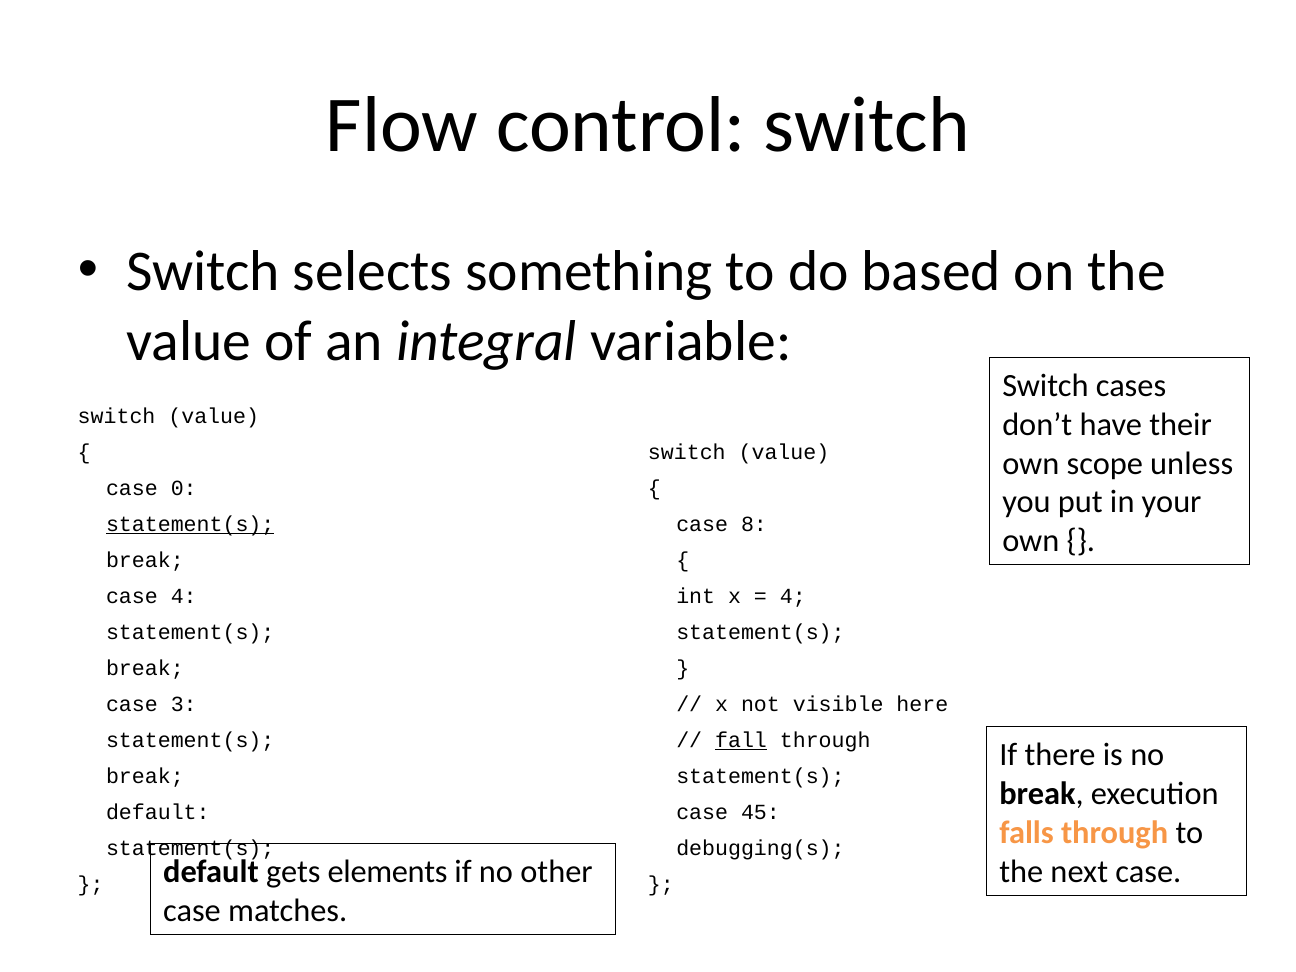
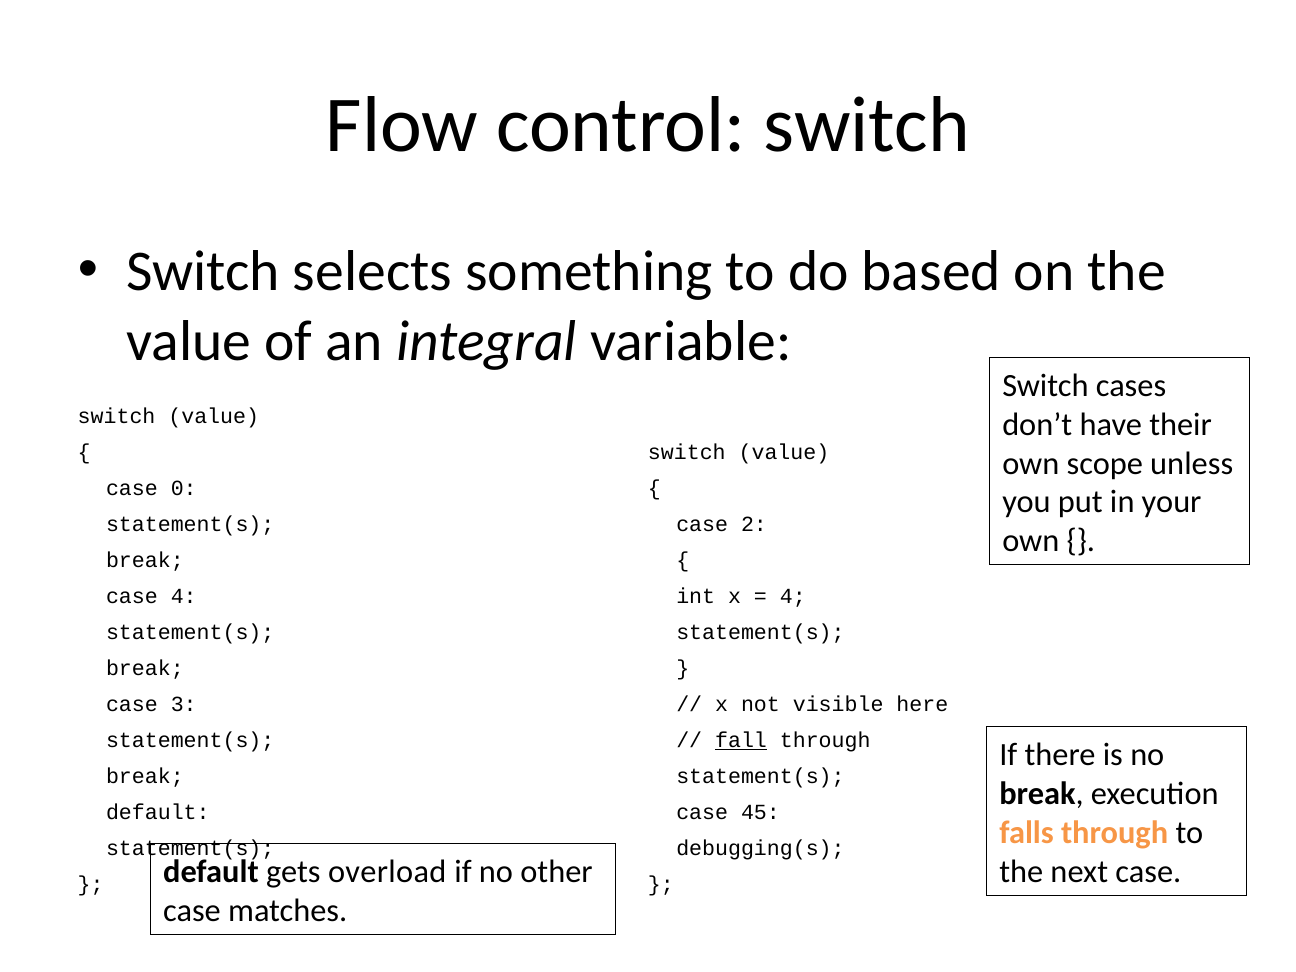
statement(s at (190, 524) underline: present -> none
8: 8 -> 2
elements: elements -> overload
